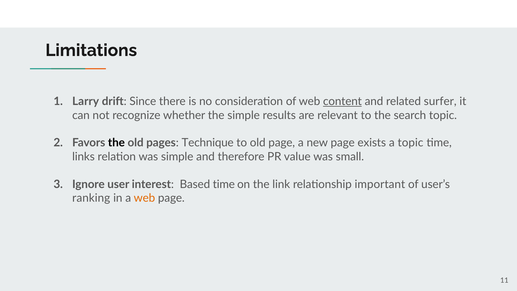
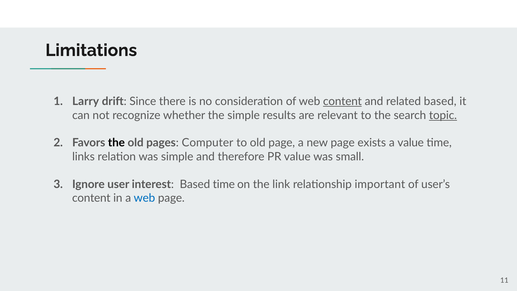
related surfer: surfer -> based
topic at (443, 115) underline: none -> present
Technique: Technique -> Computer
a topic: topic -> value
ranking at (91, 198): ranking -> content
web at (144, 198) colour: orange -> blue
